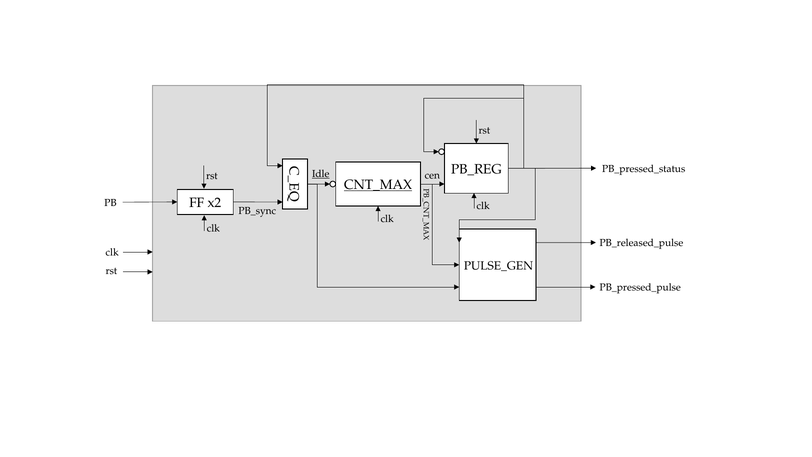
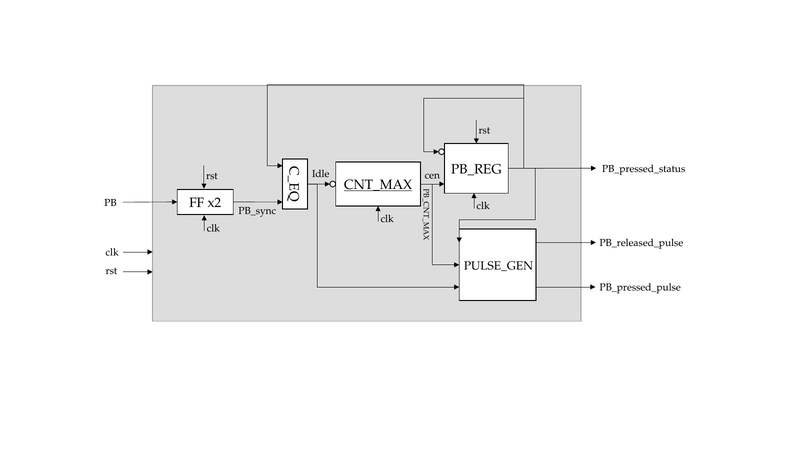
Idle underline: present -> none
